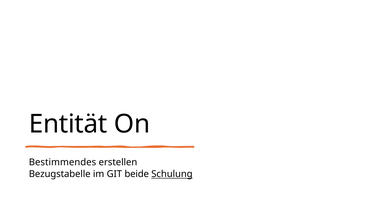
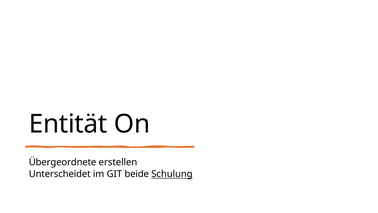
Bestimmendes: Bestimmendes -> Übergeordnete
Bezugstabelle: Bezugstabelle -> Unterscheidet
